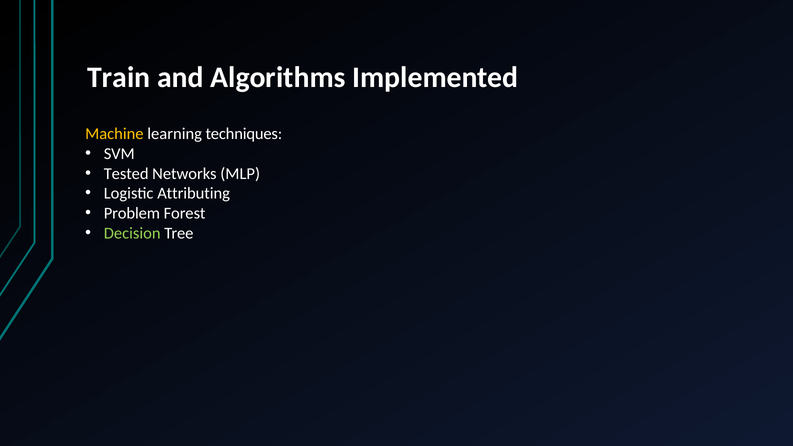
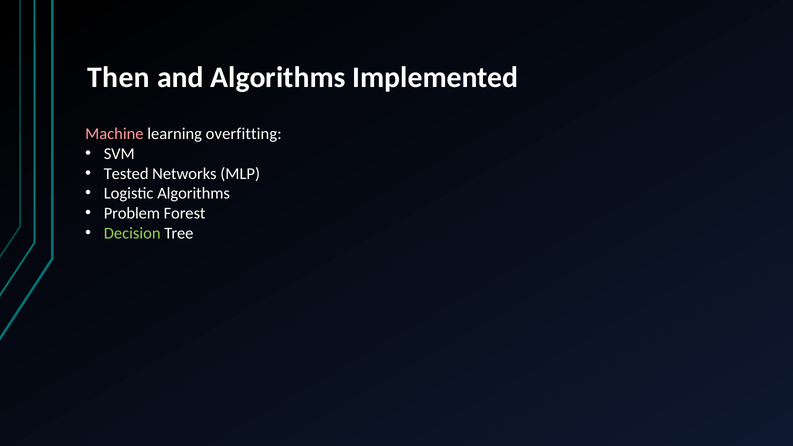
Train: Train -> Then
Machine colour: yellow -> pink
techniques: techniques -> overfitting
Logistic Attributing: Attributing -> Algorithms
